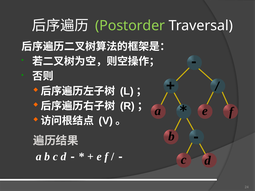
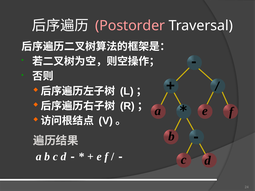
Postorder colour: light green -> pink
